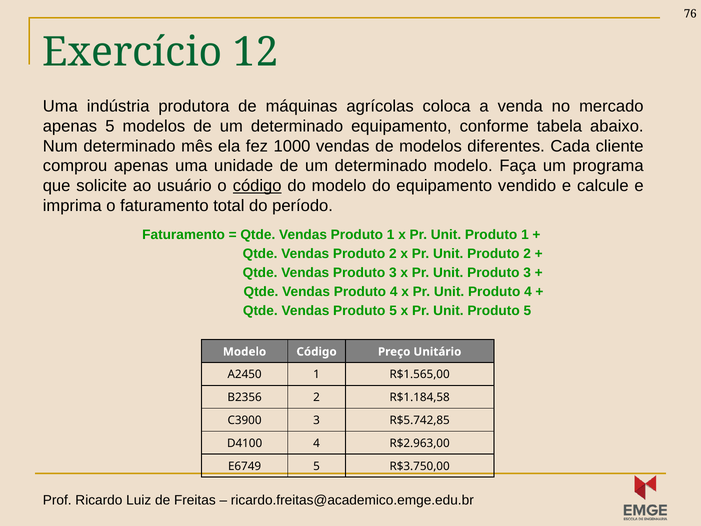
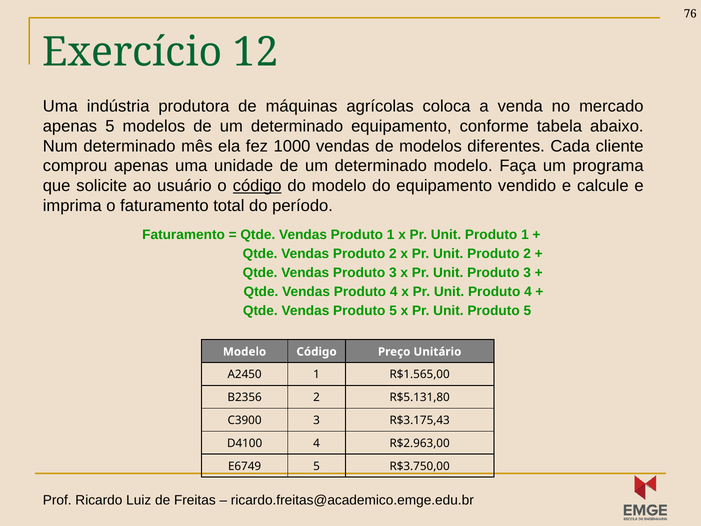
R$1.184,58: R$1.184,58 -> R$5.131,80
R$5.742,85: R$5.742,85 -> R$3.175,43
